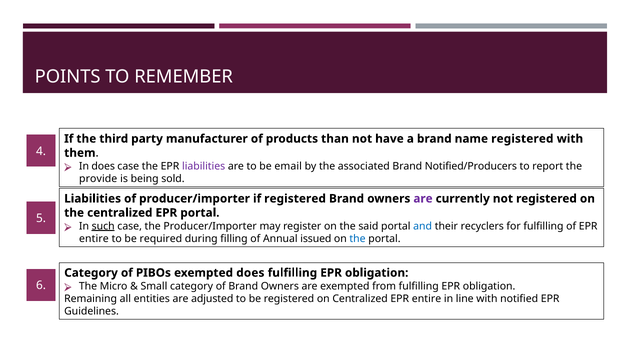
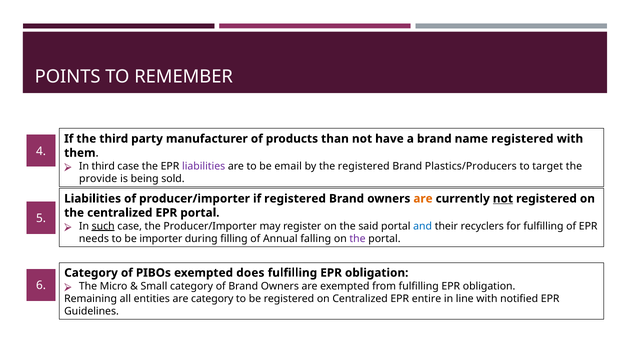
In does: does -> third
the associated: associated -> registered
Notified/Producers: Notified/Producers -> Plastics/Producers
report: report -> target
are at (423, 199) colour: purple -> orange
not at (503, 199) underline: none -> present
entire at (94, 239): entire -> needs
required: required -> importer
issued: issued -> falling
the at (358, 239) colour: blue -> purple
are adjusted: adjusted -> category
